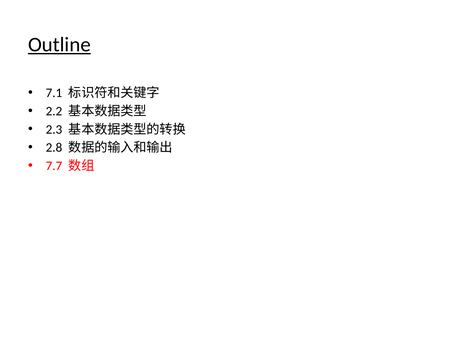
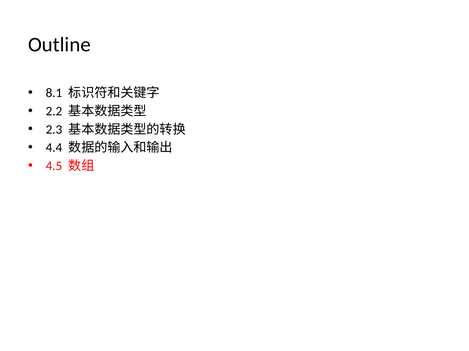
Outline underline: present -> none
7.1: 7.1 -> 8.1
2.8: 2.8 -> 4.4
7.7: 7.7 -> 4.5
